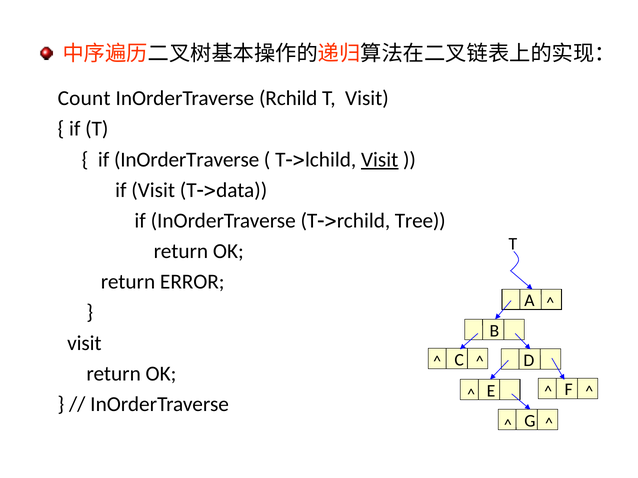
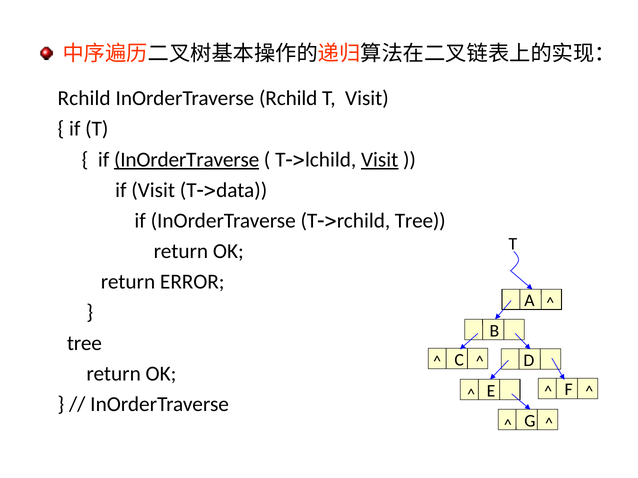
Count at (84, 98): Count -> Rchild
InOrderTraverse at (187, 160) underline: none -> present
visit at (84, 343): visit -> tree
